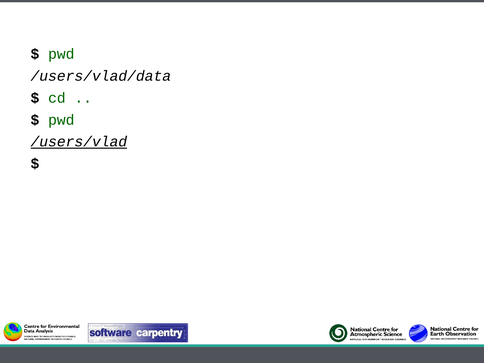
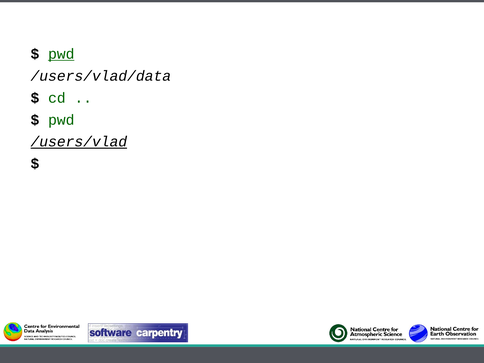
pwd at (61, 54) underline: none -> present
